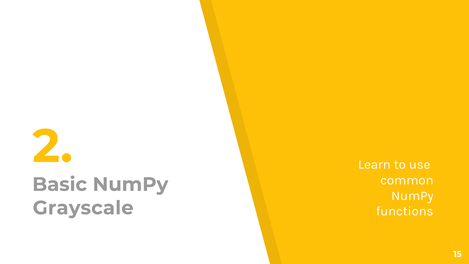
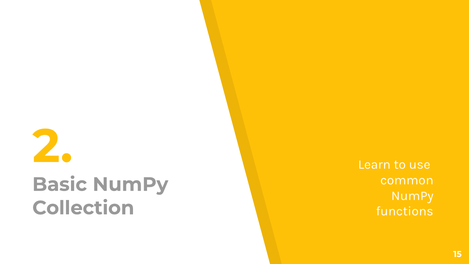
Grayscale: Grayscale -> Collection
